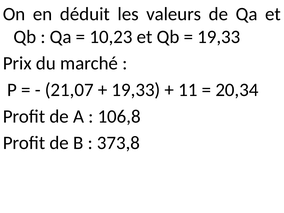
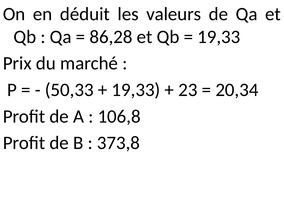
10,23: 10,23 -> 86,28
21,07: 21,07 -> 50,33
11: 11 -> 23
